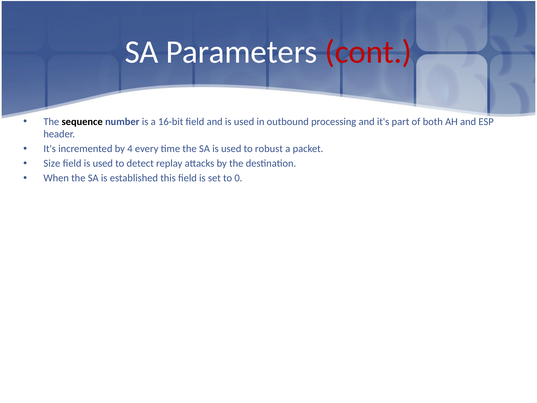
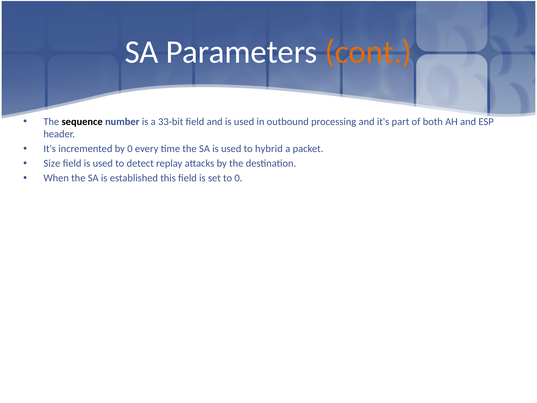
cont colour: red -> orange
16-bit: 16-bit -> 33-bit
by 4: 4 -> 0
robust: robust -> hybrid
